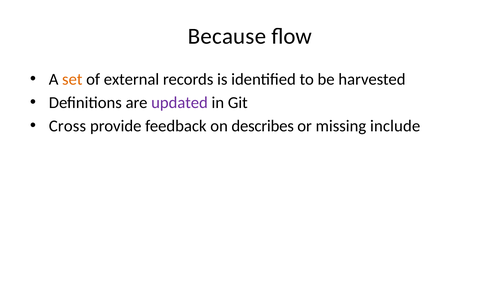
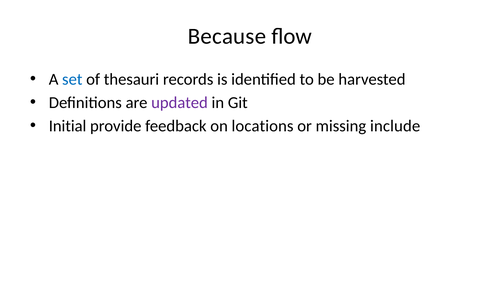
set colour: orange -> blue
external: external -> thesauri
Cross: Cross -> Initial
describes: describes -> locations
